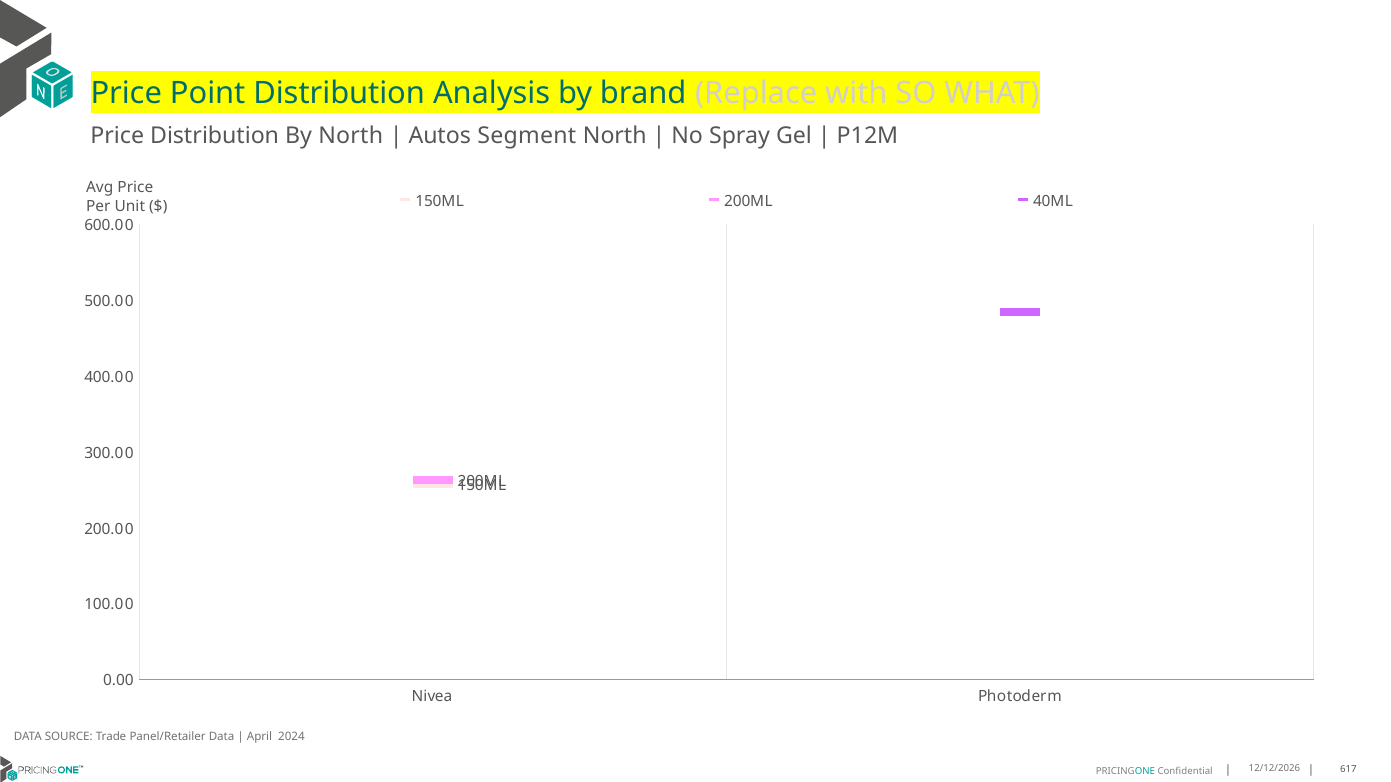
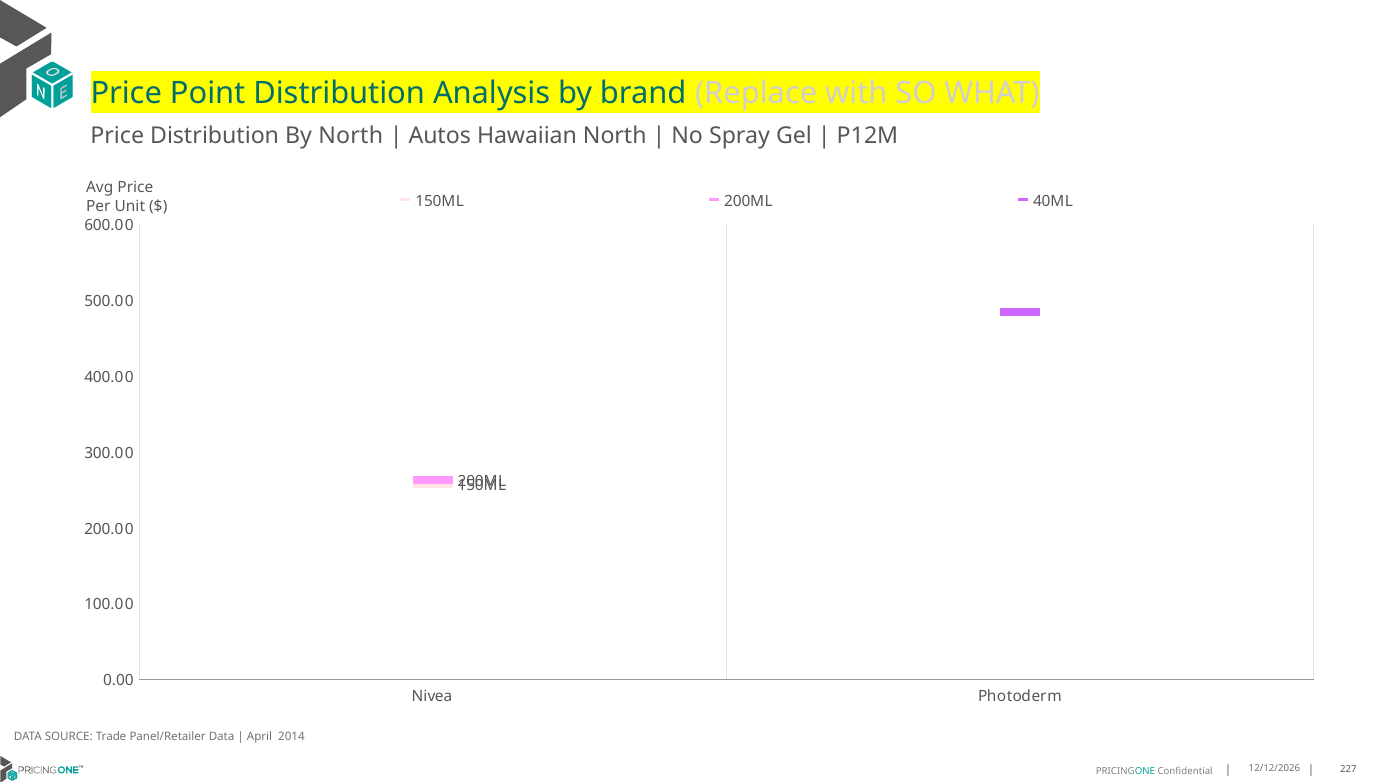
Segment: Segment -> Hawaiian
2024: 2024 -> 2014
617: 617 -> 227
